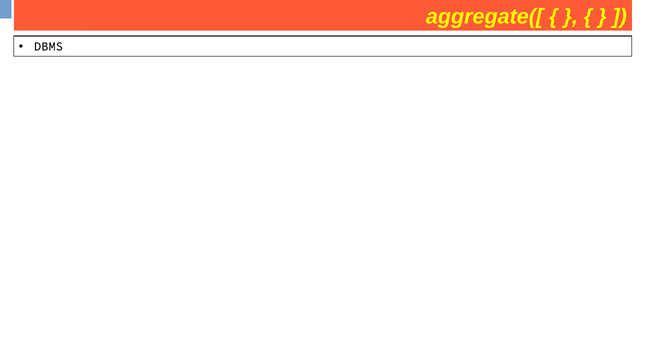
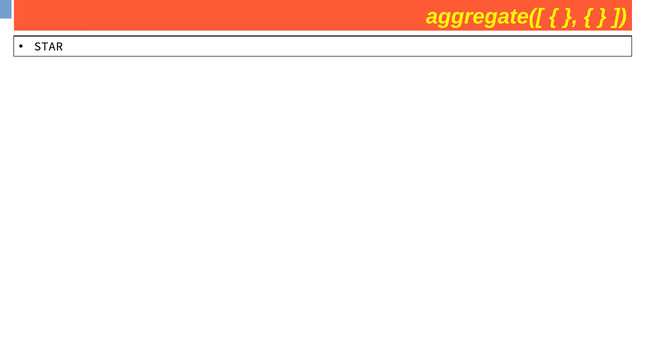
DBMS: DBMS -> STAR
